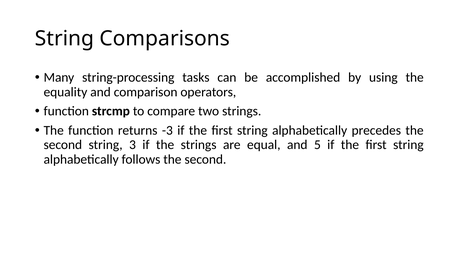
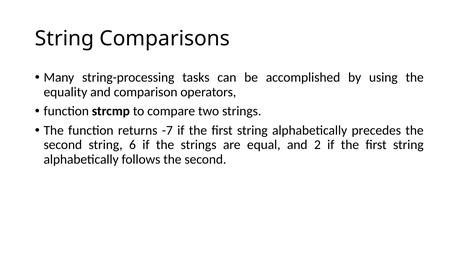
-3: -3 -> -7
3: 3 -> 6
5: 5 -> 2
